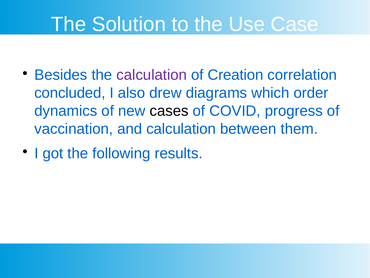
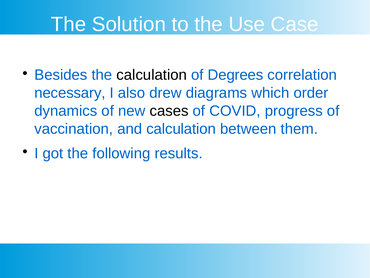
calculation at (152, 75) colour: purple -> black
Creation: Creation -> Degrees
concluded: concluded -> necessary
